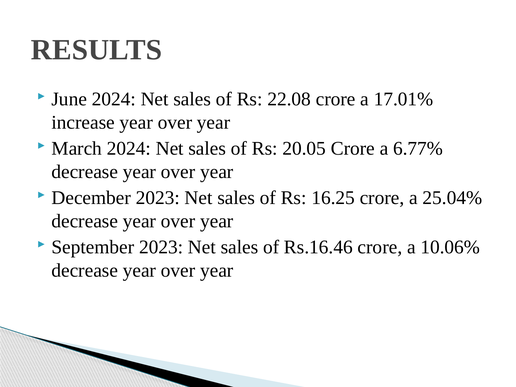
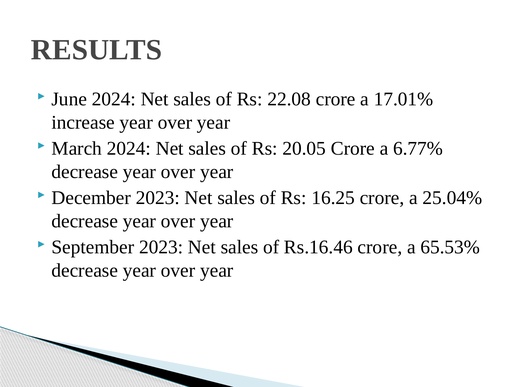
10.06%: 10.06% -> 65.53%
